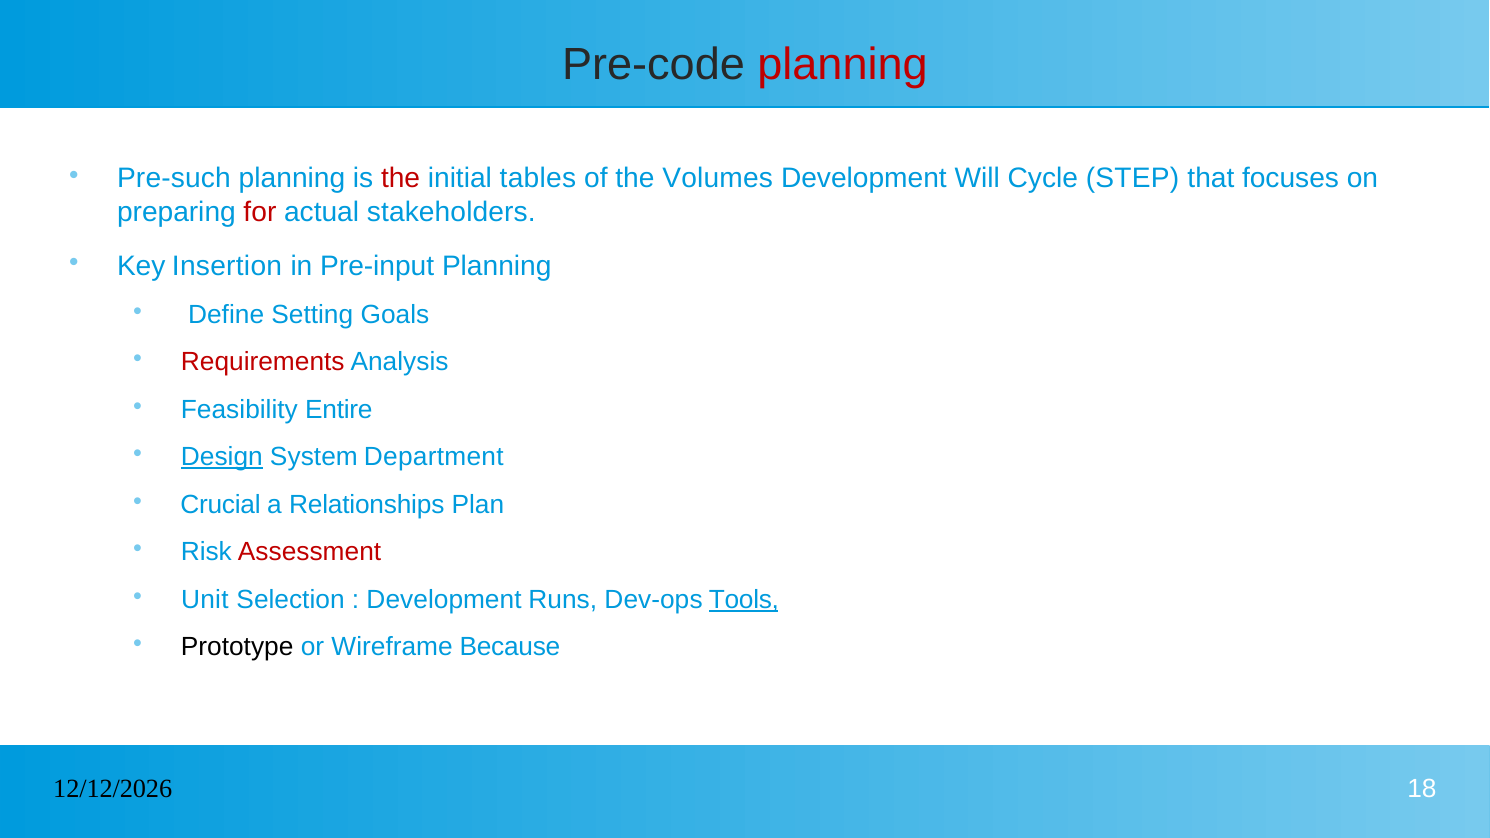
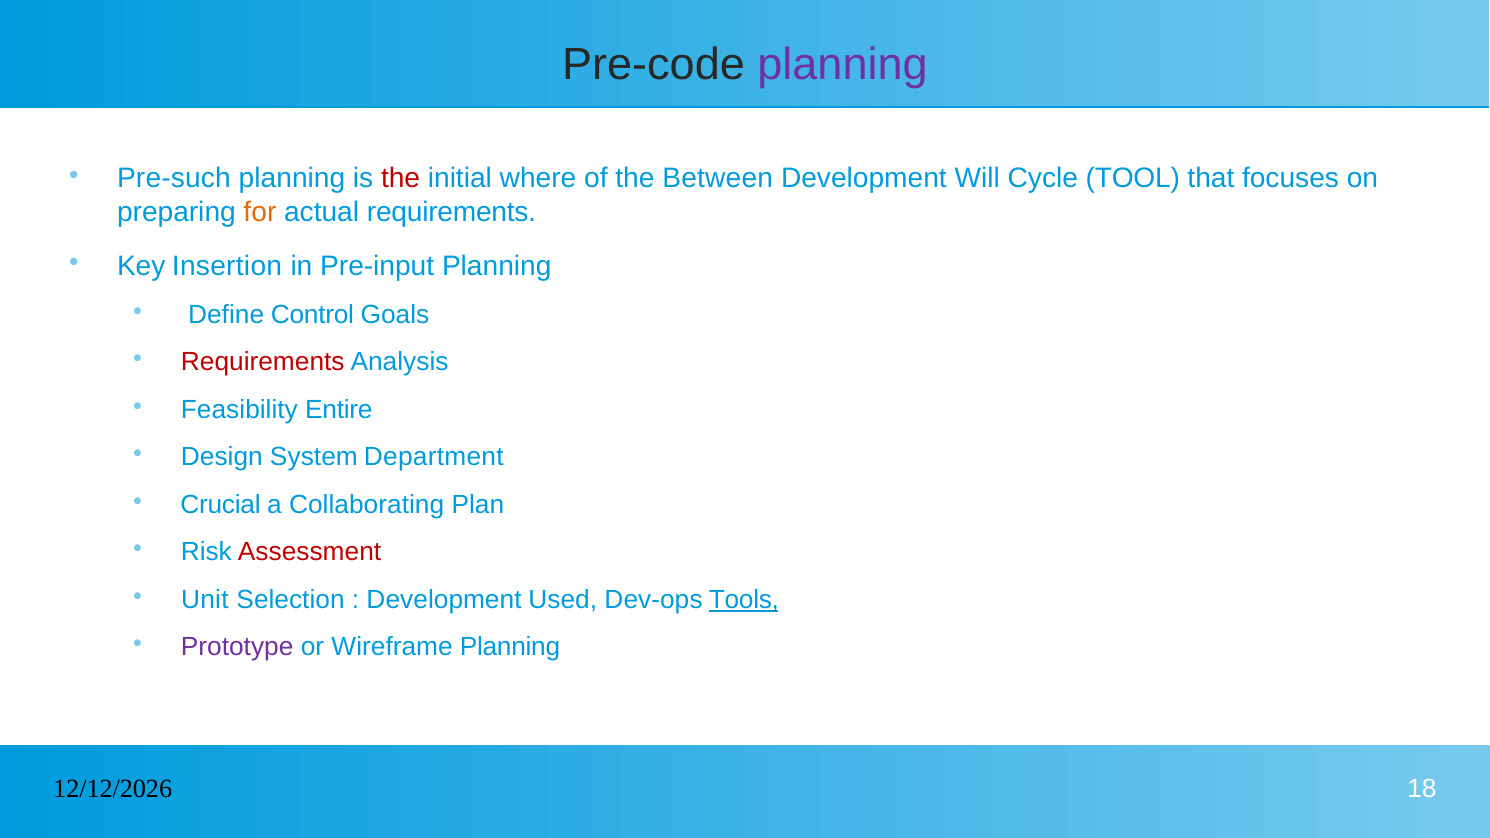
planning at (843, 65) colour: red -> purple
tables: tables -> where
Volumes: Volumes -> Between
STEP: STEP -> TOOL
for colour: red -> orange
actual stakeholders: stakeholders -> requirements
Setting: Setting -> Control
Design underline: present -> none
Relationships: Relationships -> Collaborating
Runs: Runs -> Used
Prototype colour: black -> purple
Wireframe Because: Because -> Planning
